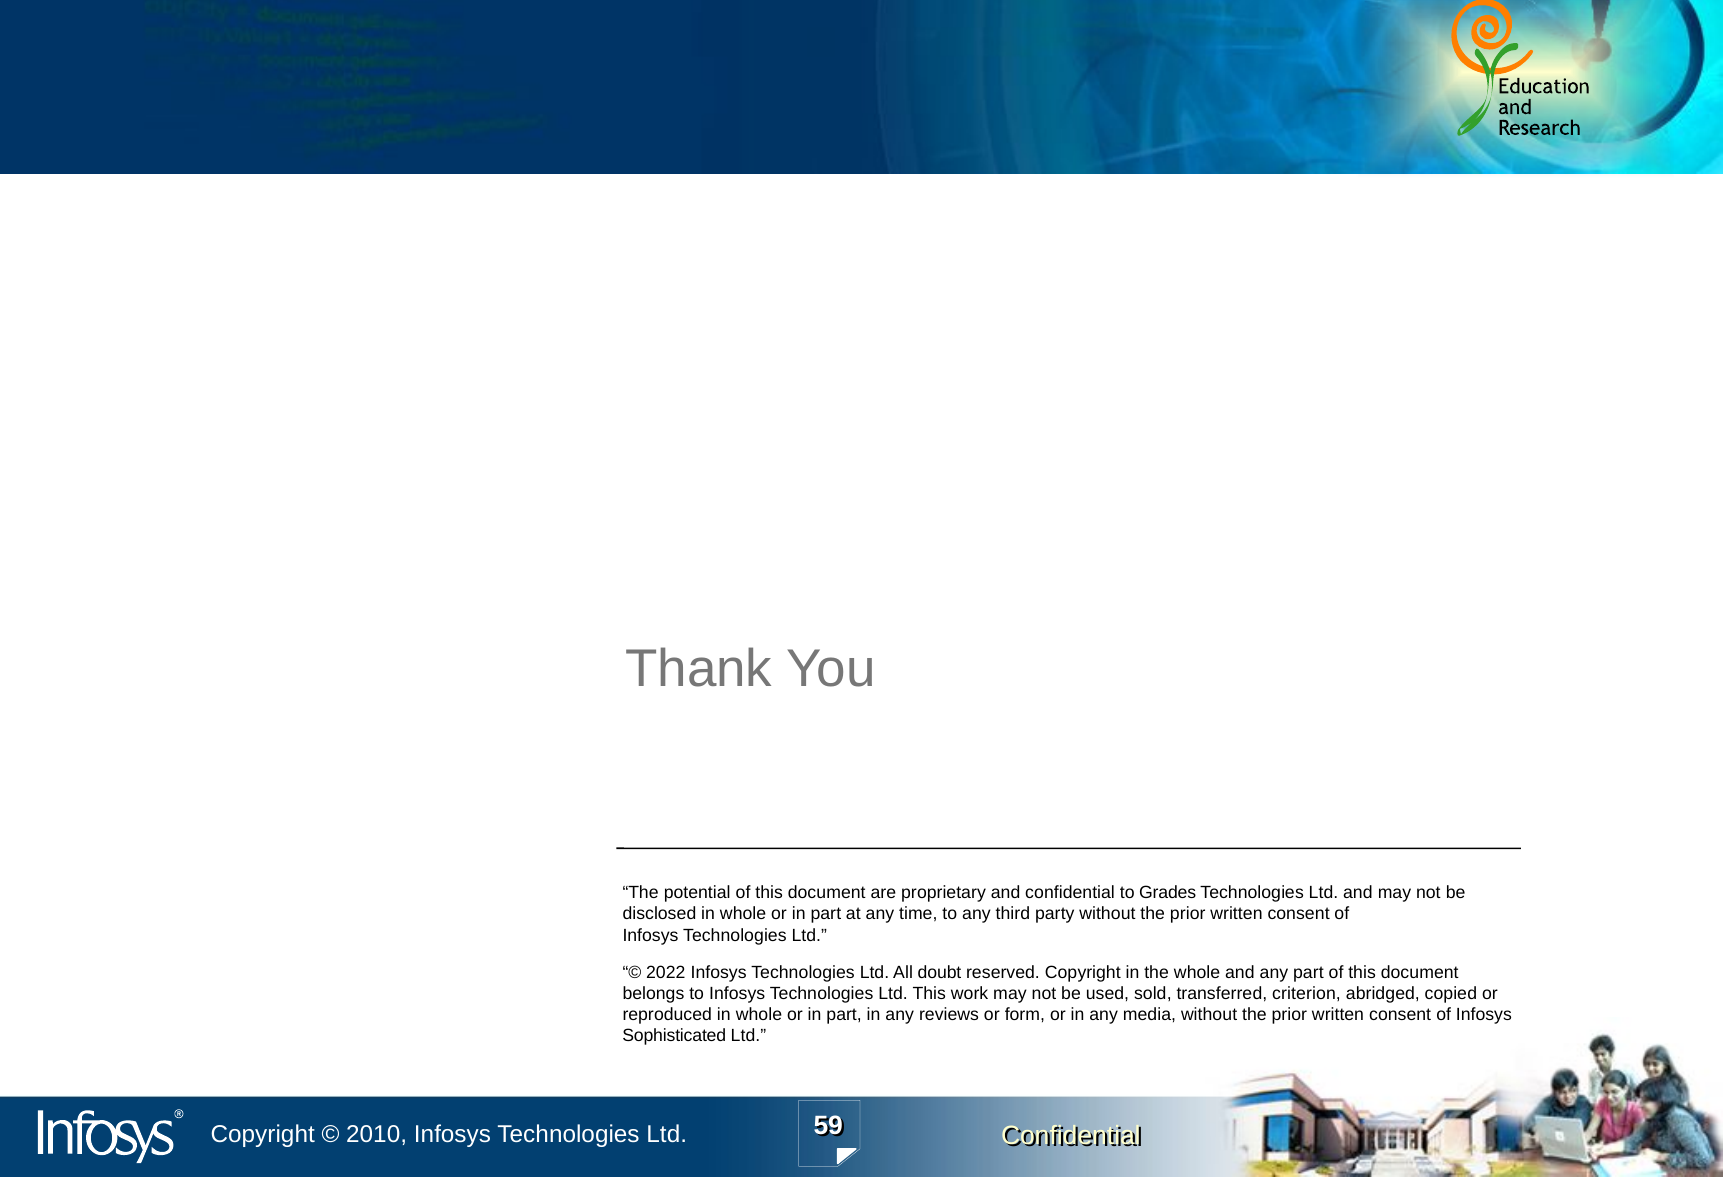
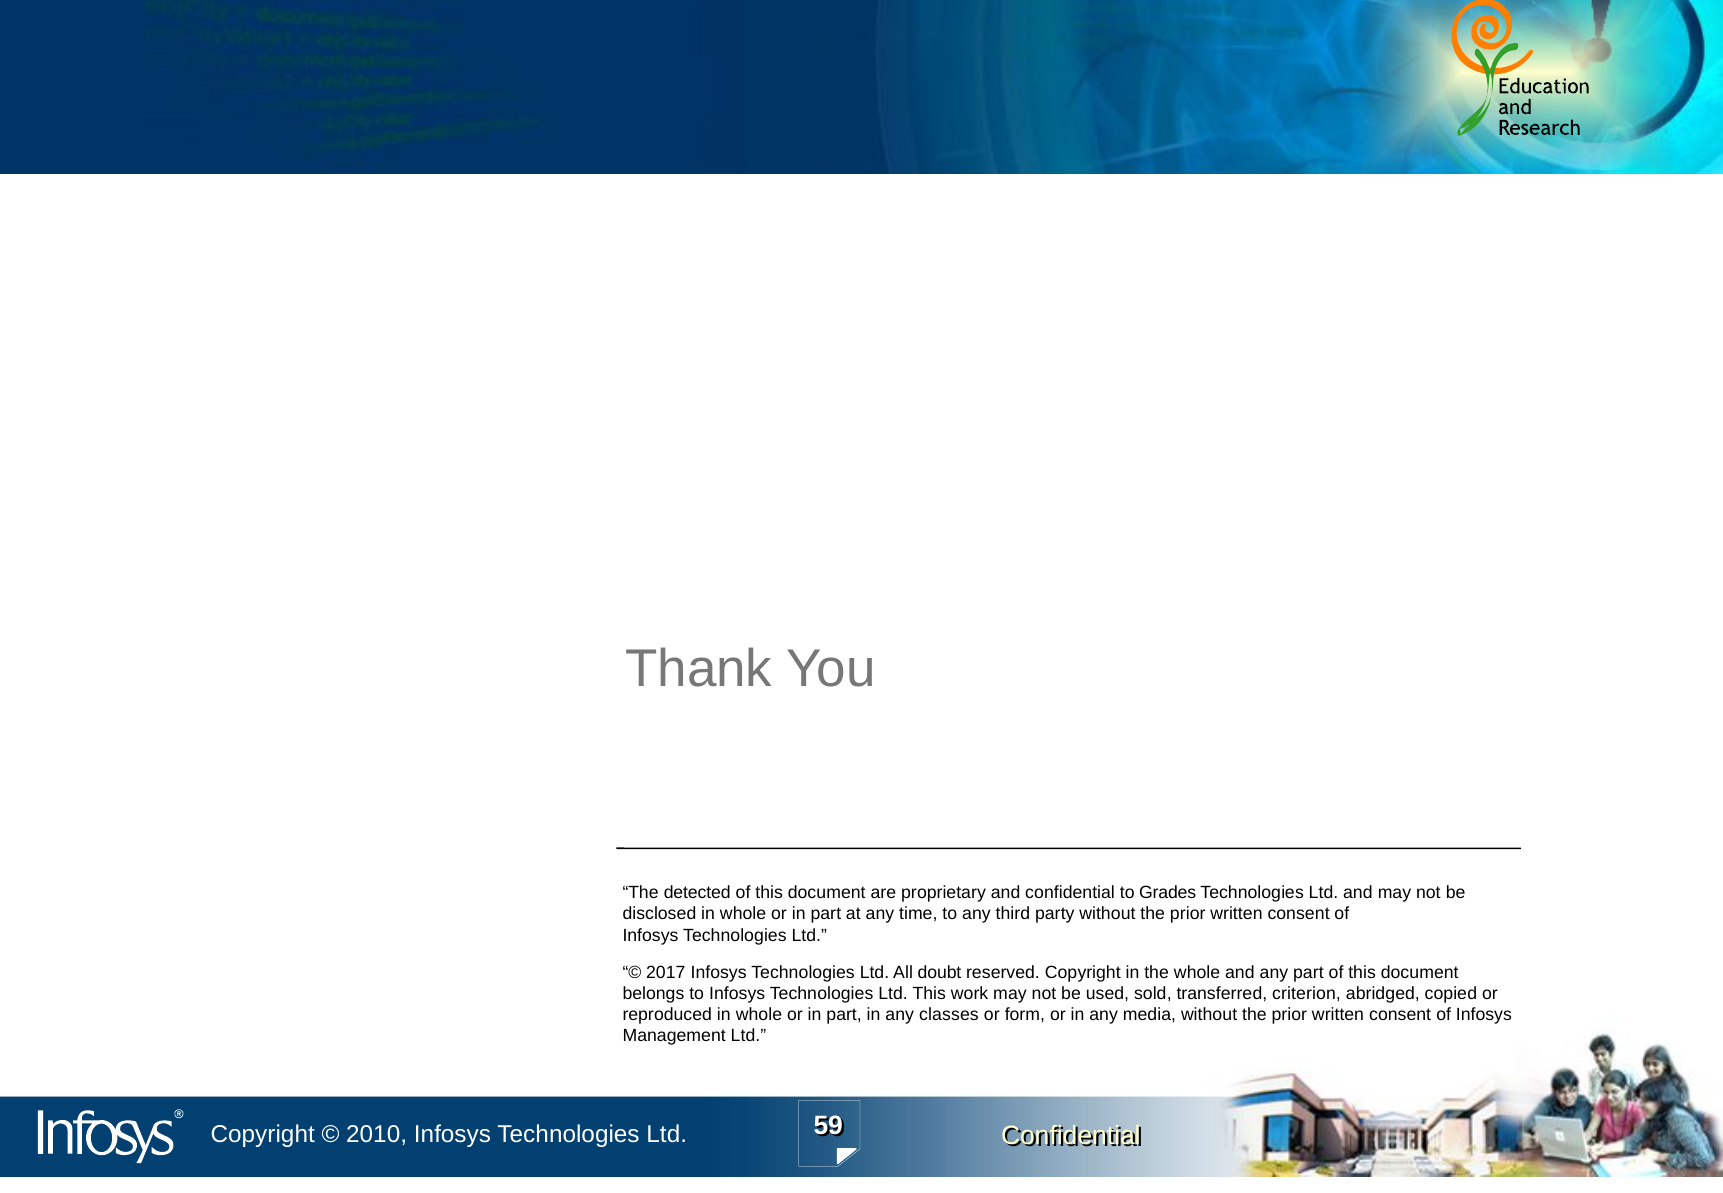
potential: potential -> detected
2022: 2022 -> 2017
reviews: reviews -> classes
Sophisticated: Sophisticated -> Management
